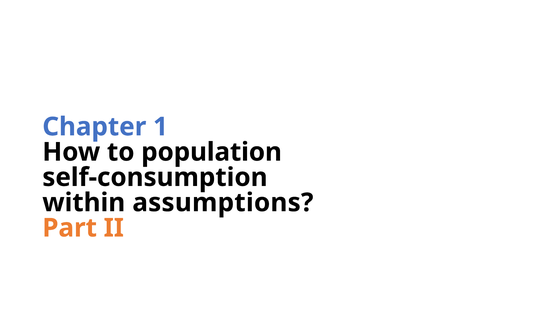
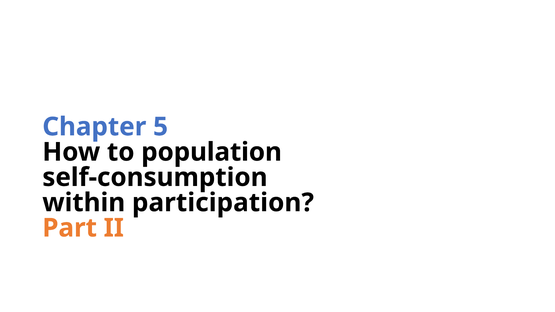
1: 1 -> 5
assumptions: assumptions -> participation
